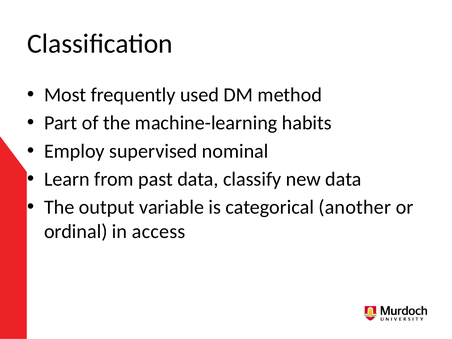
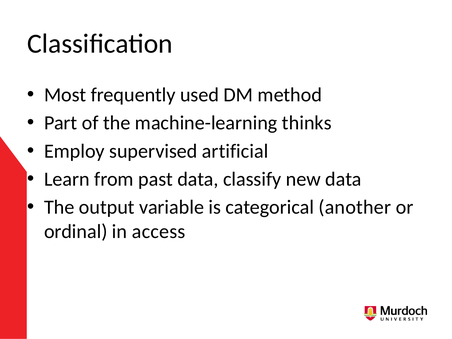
habits: habits -> thinks
nominal: nominal -> artificial
